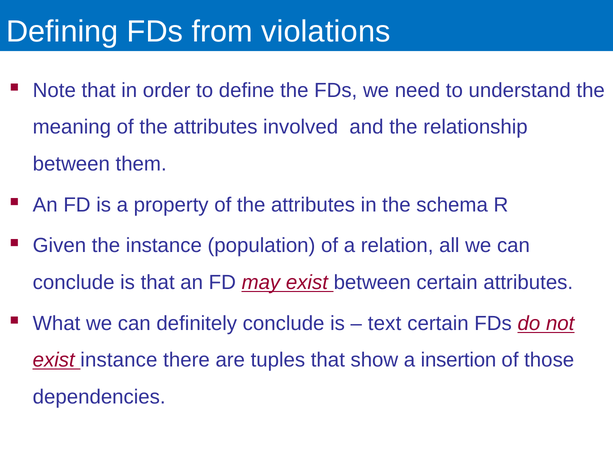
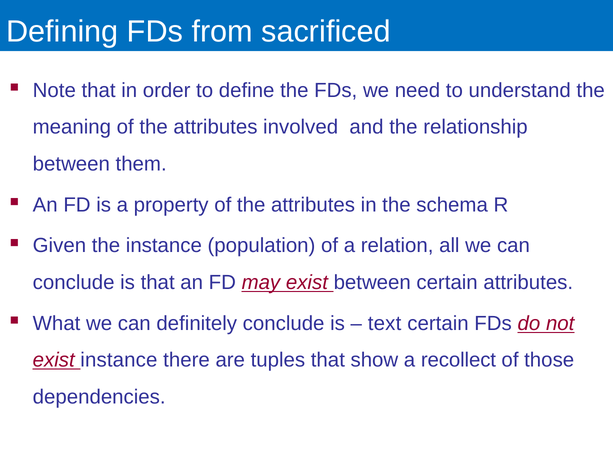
violations: violations -> sacrificed
insertion: insertion -> recollect
